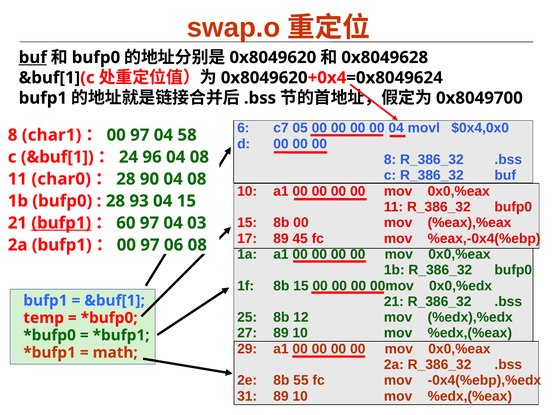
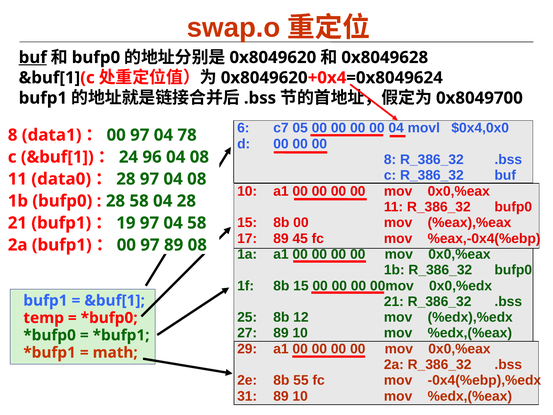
char1: char1 -> data1
58: 58 -> 78
char0: char0 -> data0
28 90: 90 -> 97
28 93: 93 -> 58
04 15: 15 -> 28
bufp1 at (61, 223) underline: present -> none
60: 60 -> 19
04 03: 03 -> 58
97 06: 06 -> 89
